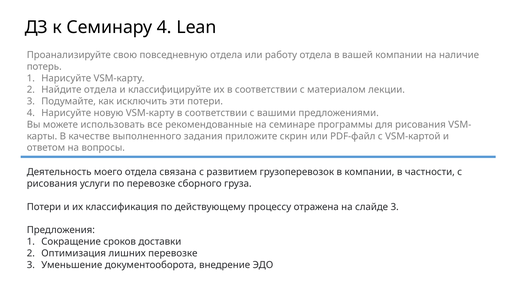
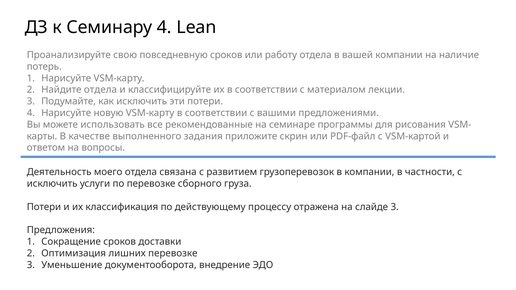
повседневную отдела: отдела -> сроков
рисования at (52, 184): рисования -> исключить
